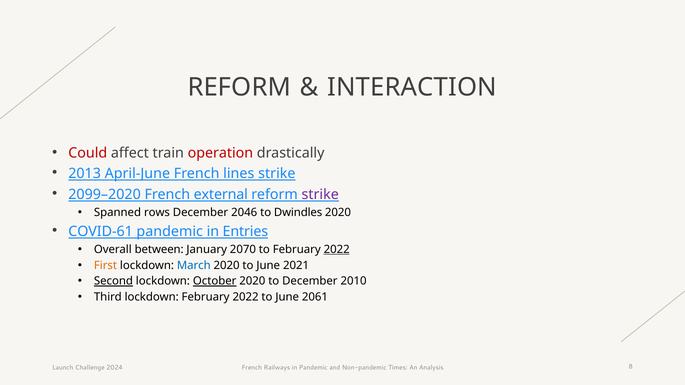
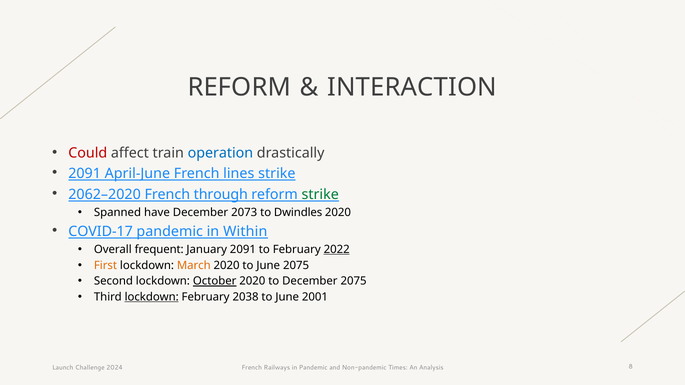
operation colour: red -> blue
2013 at (85, 174): 2013 -> 2091
2099–2020: 2099–2020 -> 2062–2020
external: external -> through
strike at (320, 195) colour: purple -> green
rows: rows -> have
2046: 2046 -> 2073
COVID-61: COVID-61 -> COVID-17
Entries: Entries -> Within
between: between -> frequent
January 2070: 2070 -> 2091
March colour: blue -> orange
June 2021: 2021 -> 2075
Second underline: present -> none
December 2010: 2010 -> 2075
lockdown at (152, 297) underline: none -> present
2022 at (246, 297): 2022 -> 2038
2061: 2061 -> 2001
